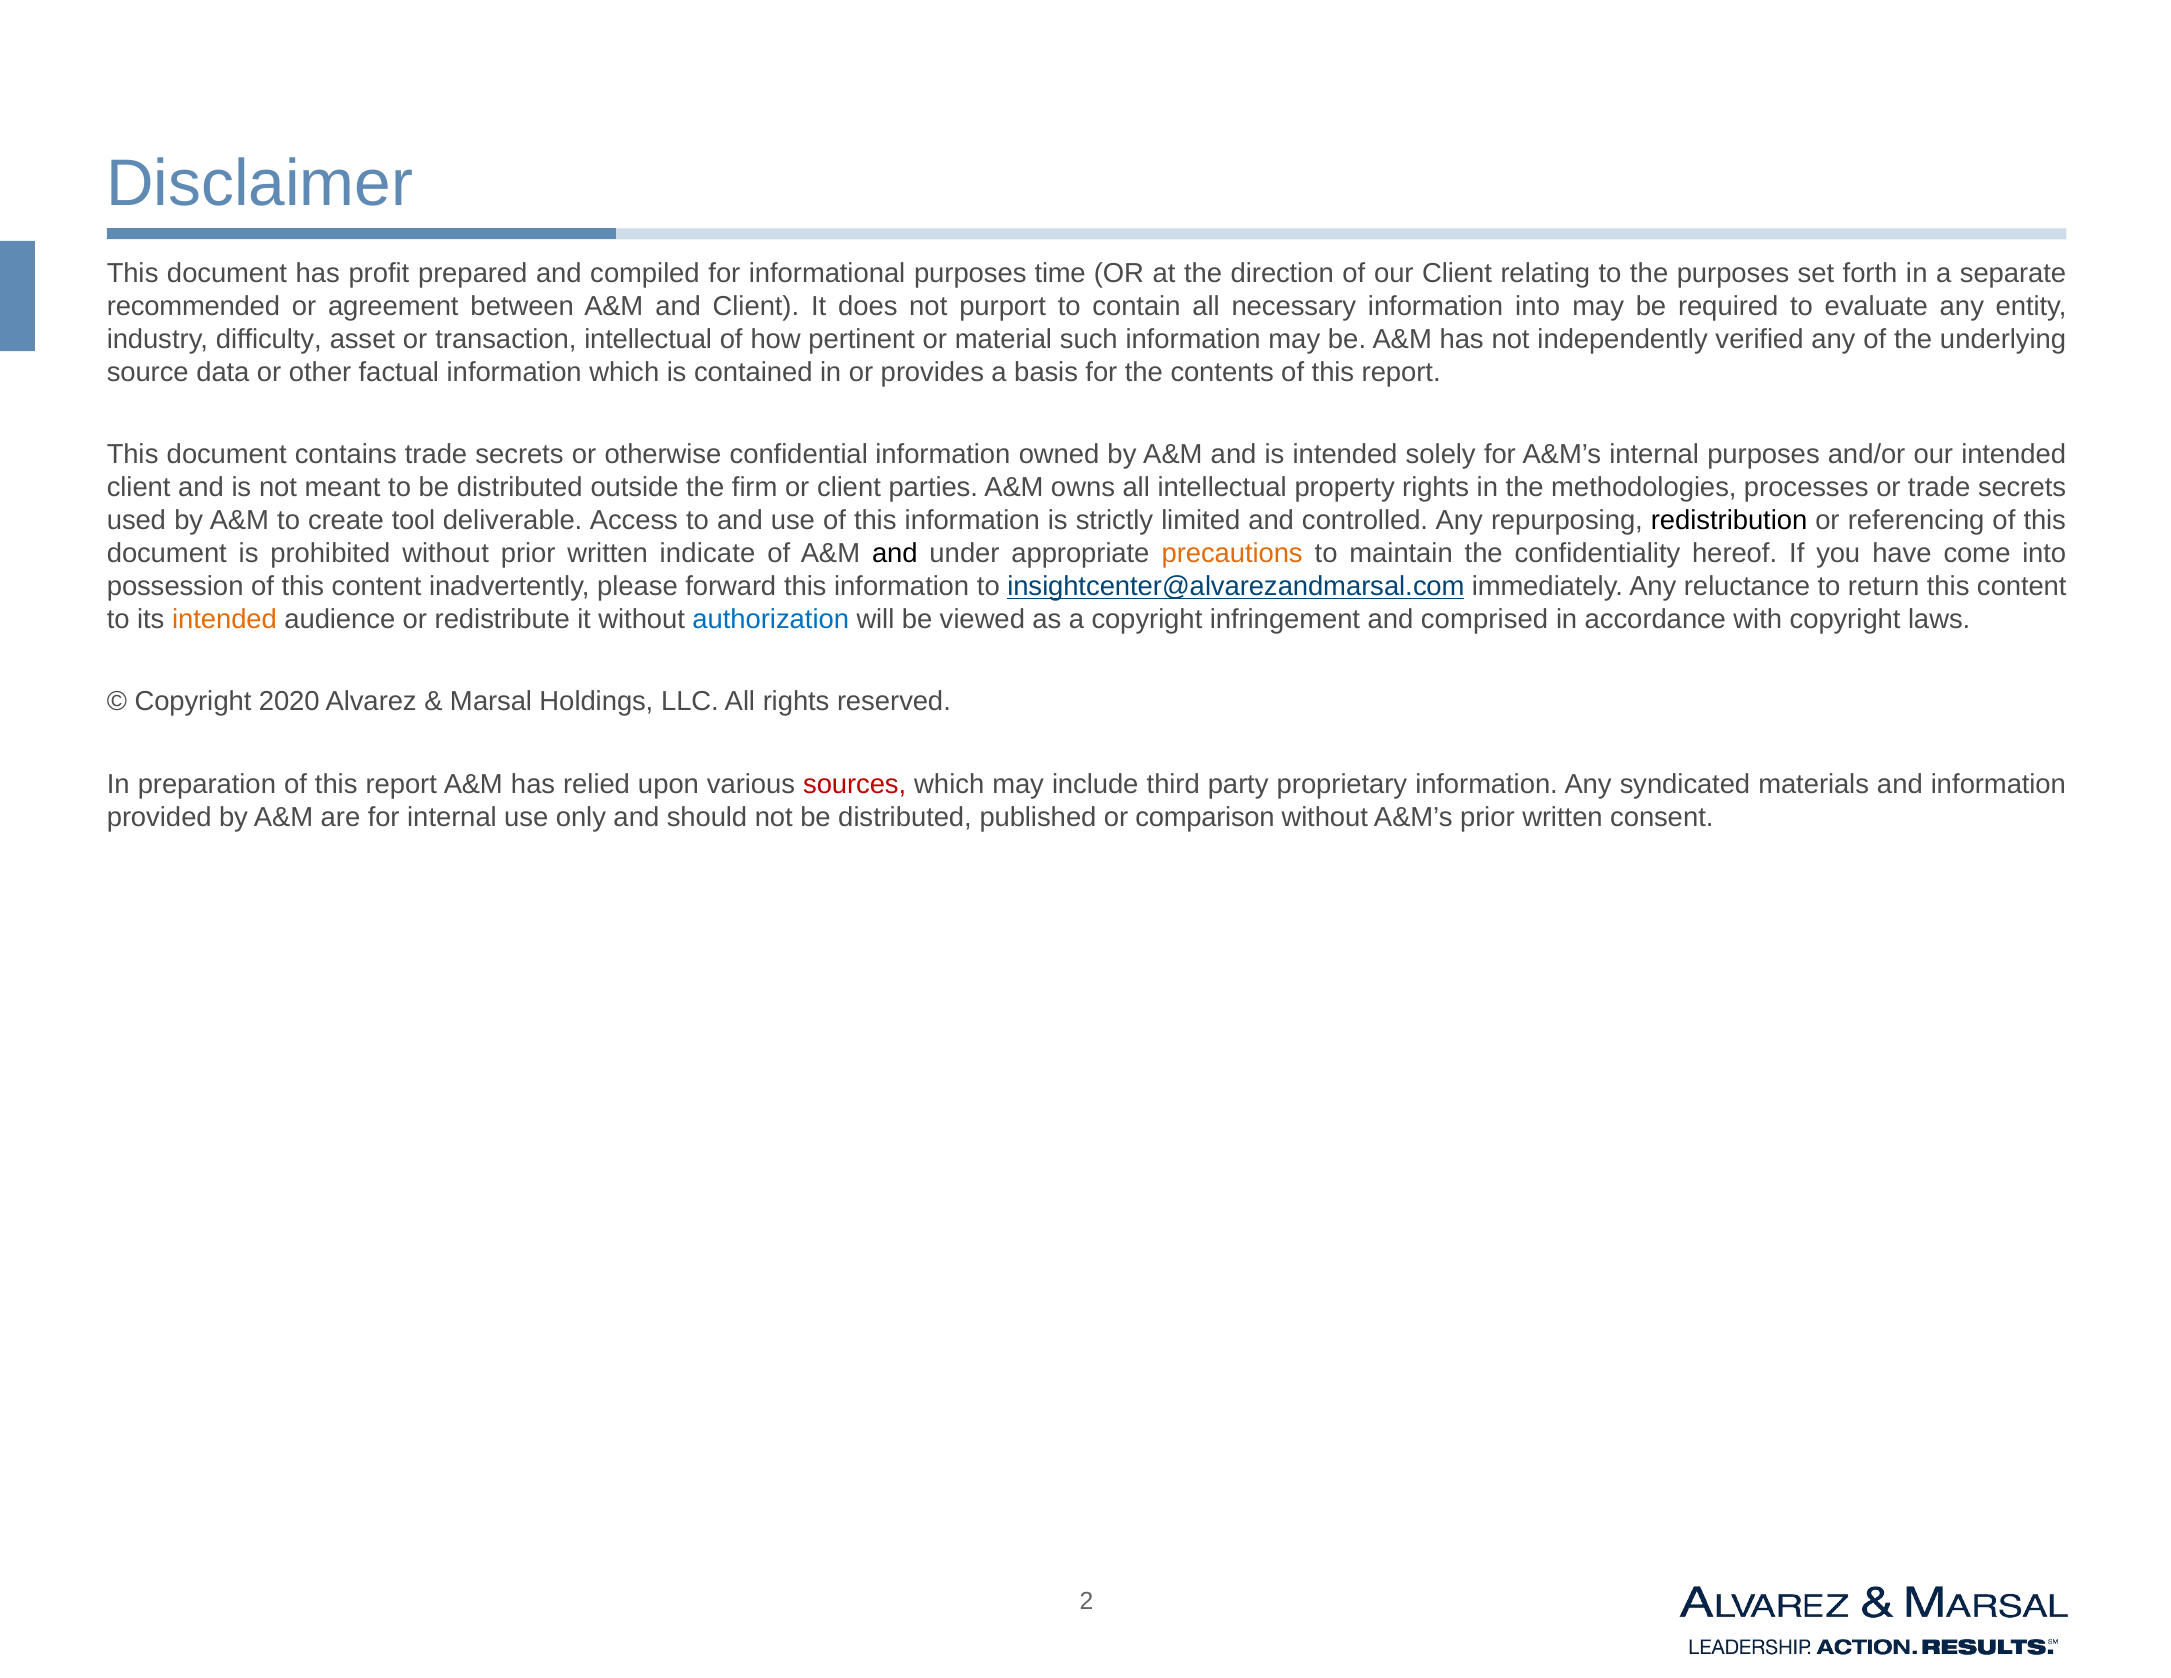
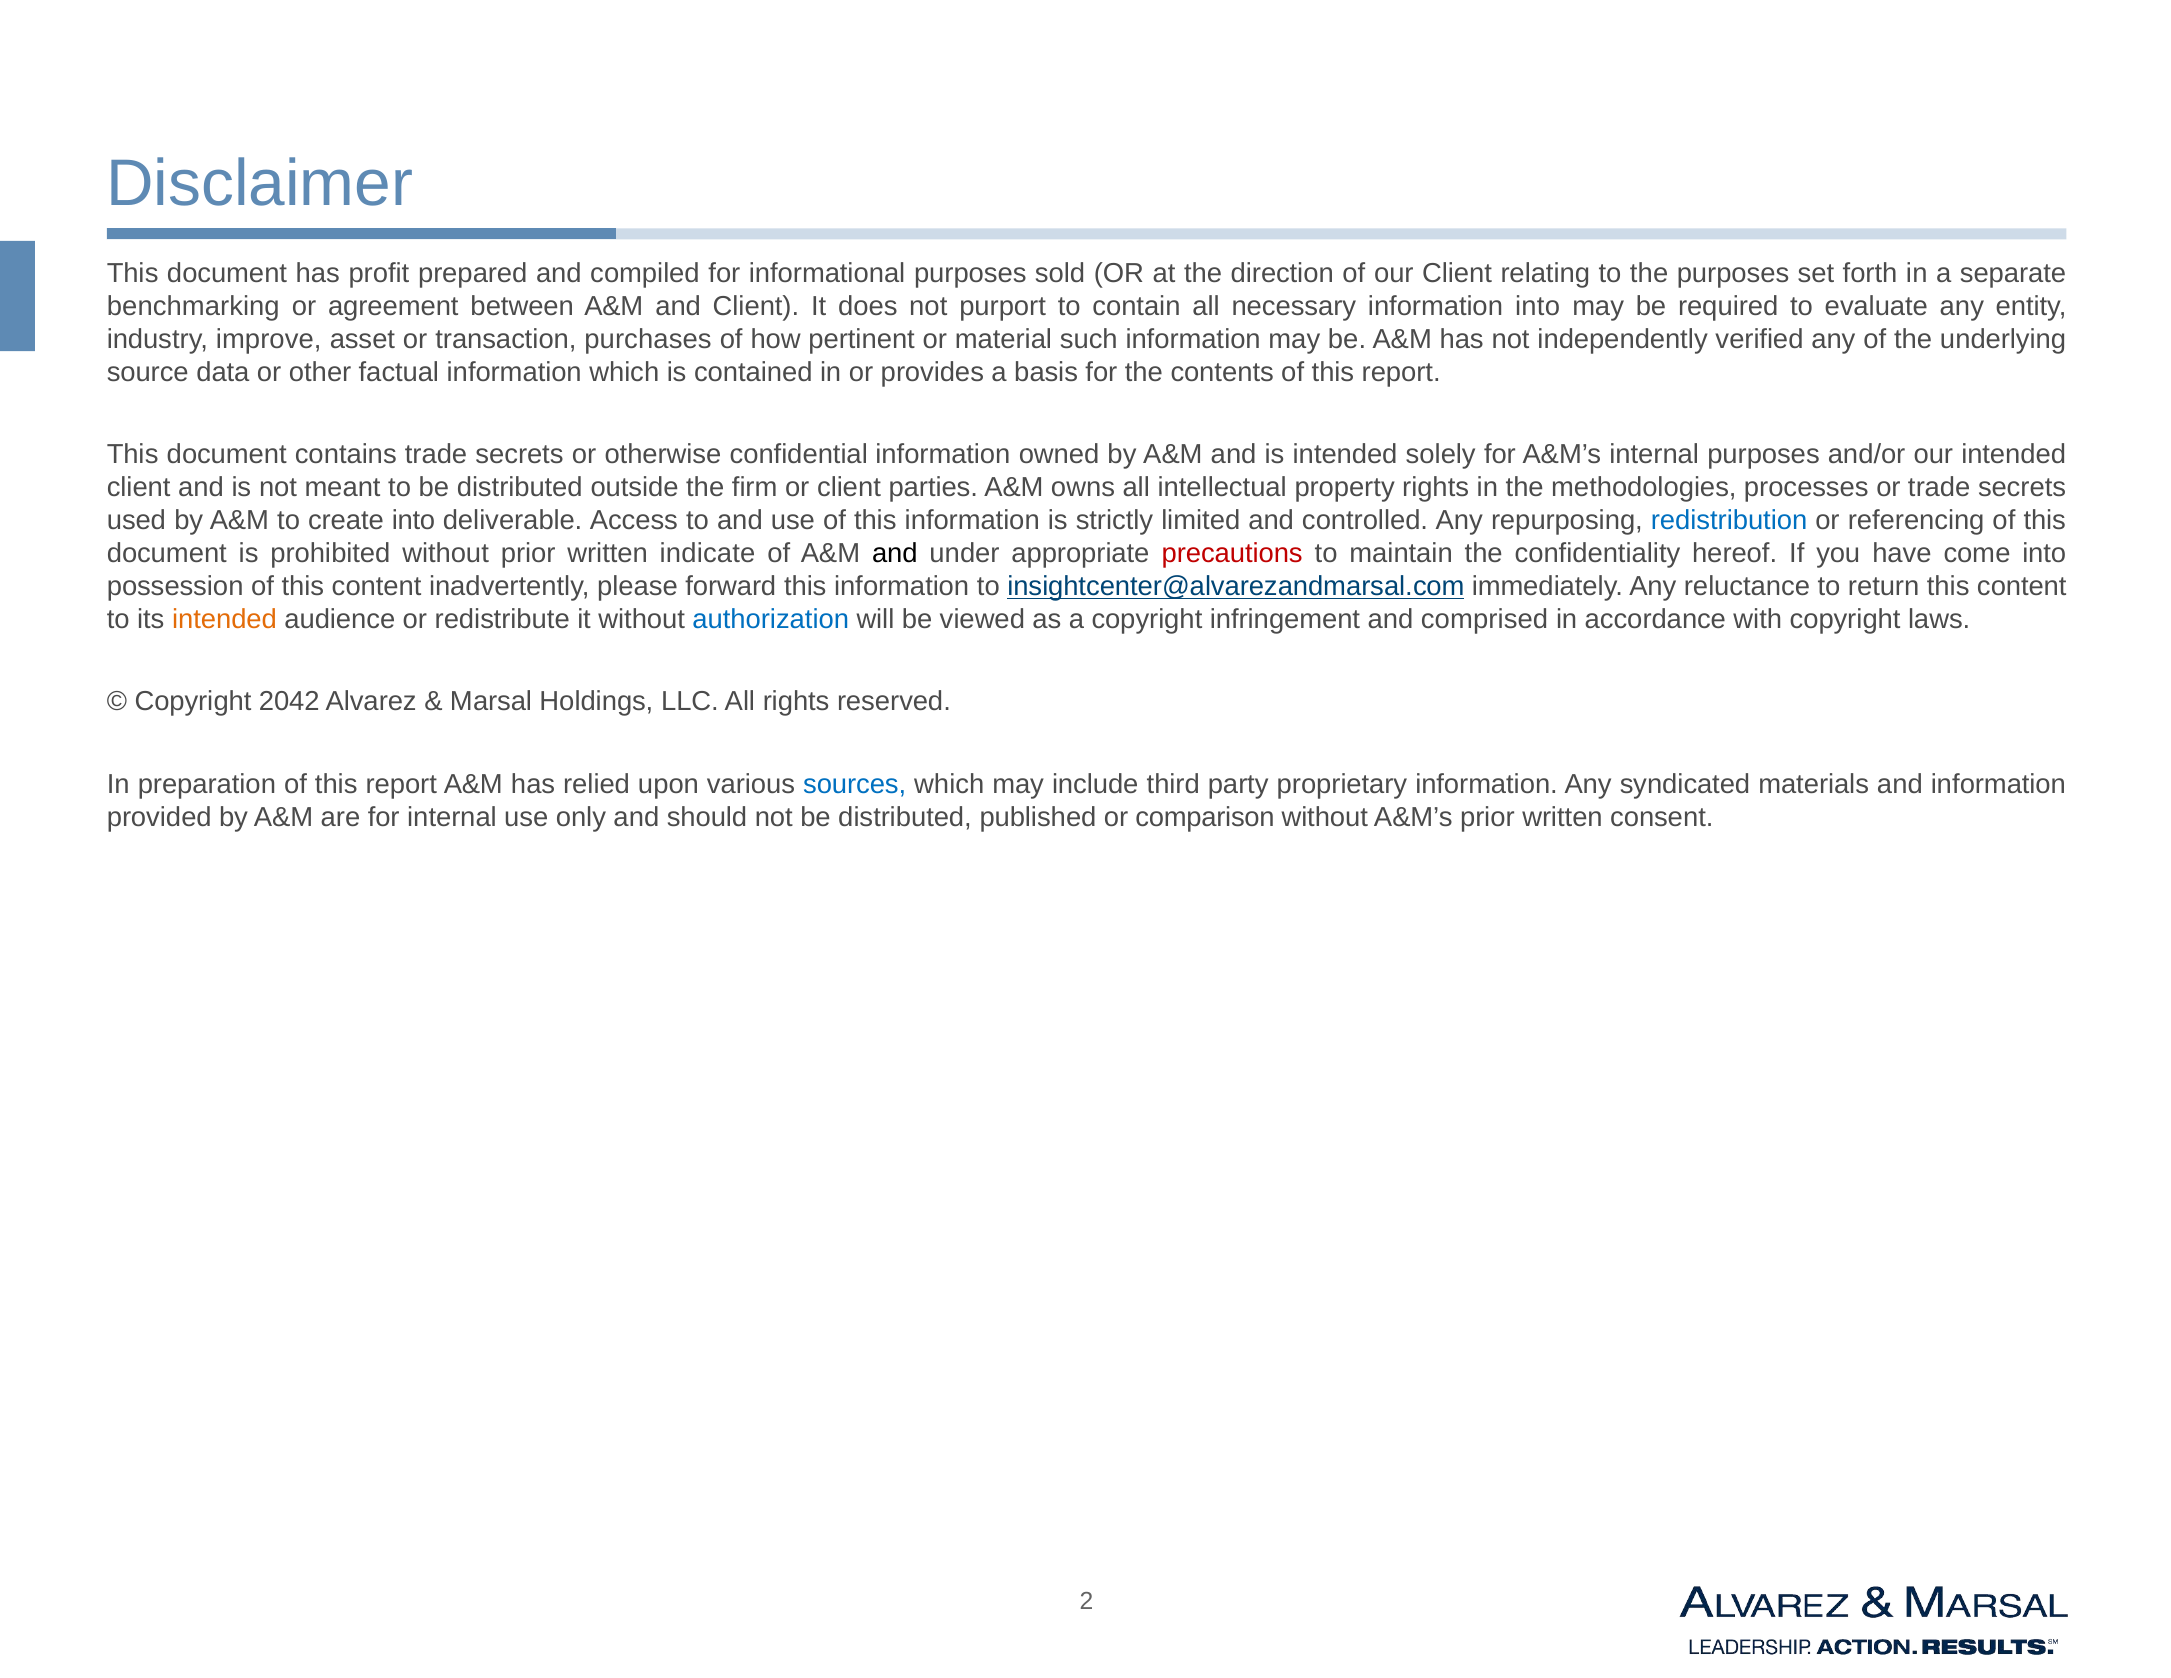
time: time -> sold
recommended: recommended -> benchmarking
difficulty: difficulty -> improve
transaction intellectual: intellectual -> purchases
create tool: tool -> into
redistribution colour: black -> blue
precautions colour: orange -> red
2020: 2020 -> 2042
sources colour: red -> blue
